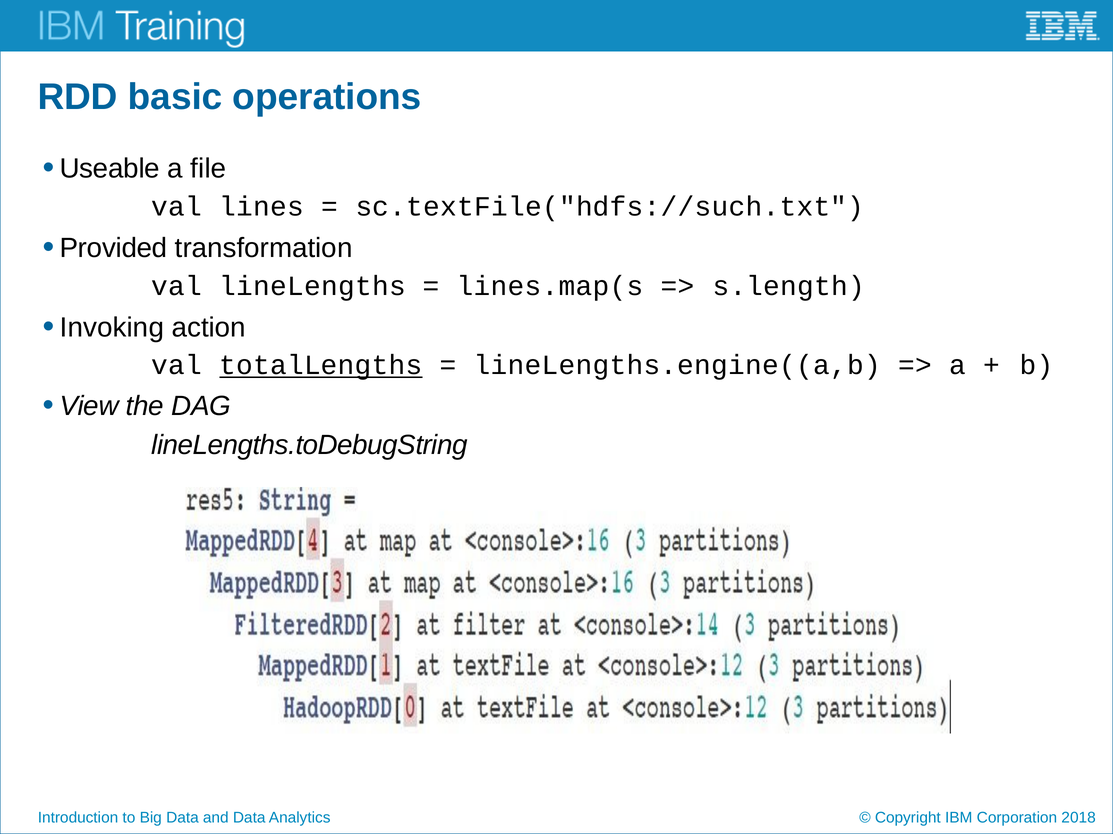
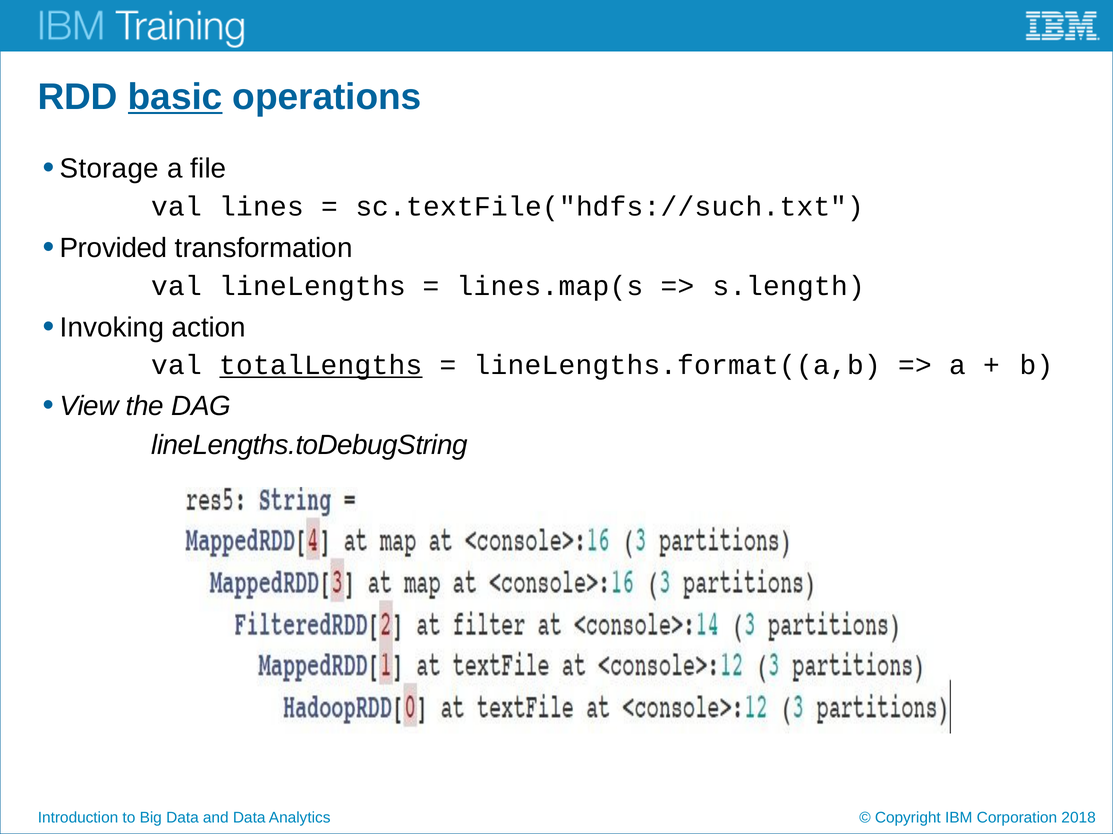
basic underline: none -> present
Useable: Useable -> Storage
lineLengths.engine((a,b: lineLengths.engine((a,b -> lineLengths.format((a,b
